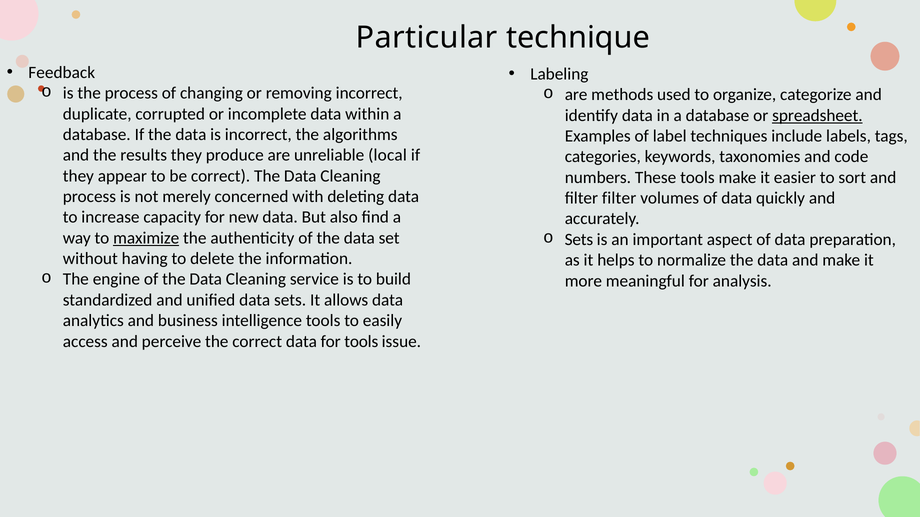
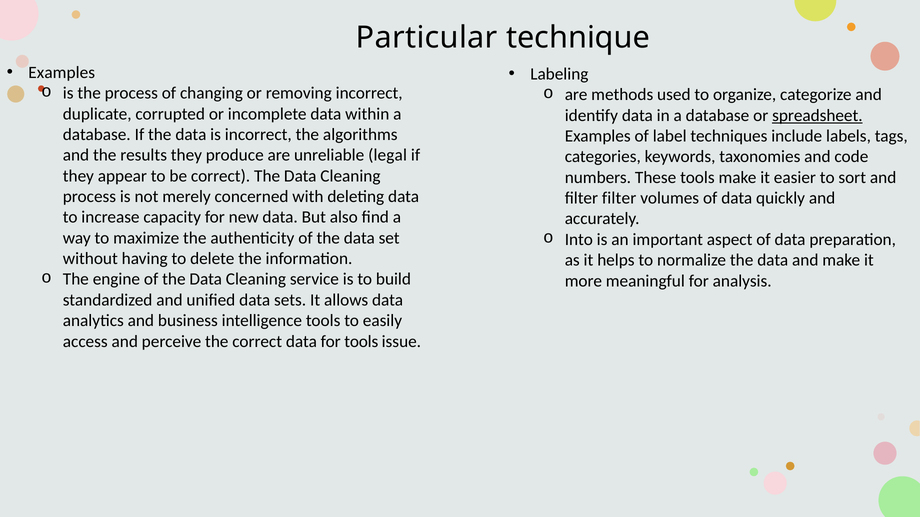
Feedback at (62, 73): Feedback -> Examples
local: local -> legal
Sets at (579, 240): Sets -> Into
maximize underline: present -> none
